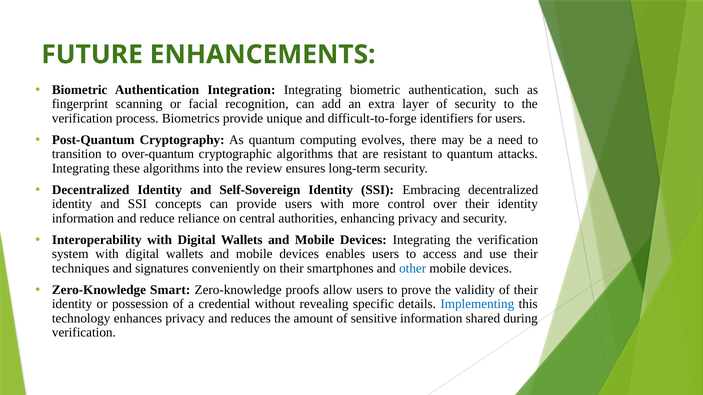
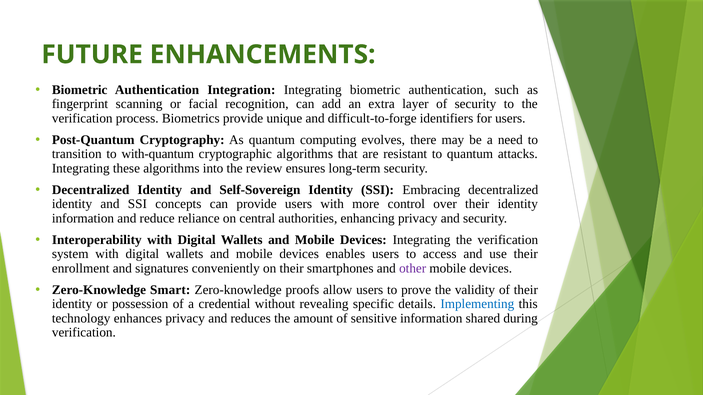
over-quantum: over-quantum -> with-quantum
techniques: techniques -> enrollment
other colour: blue -> purple
